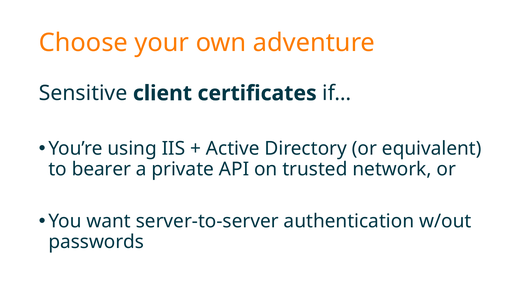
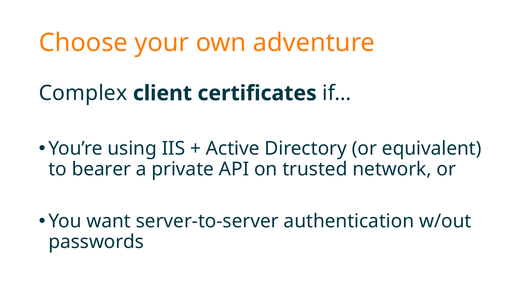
Sensitive: Sensitive -> Complex
